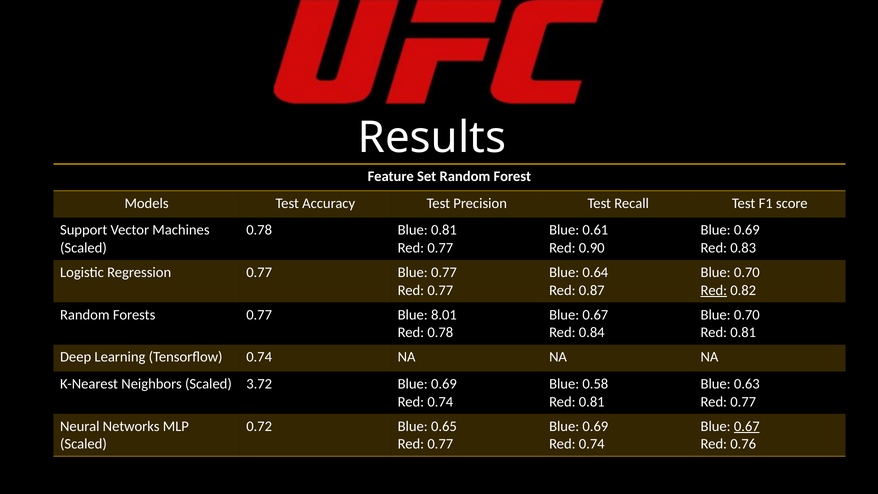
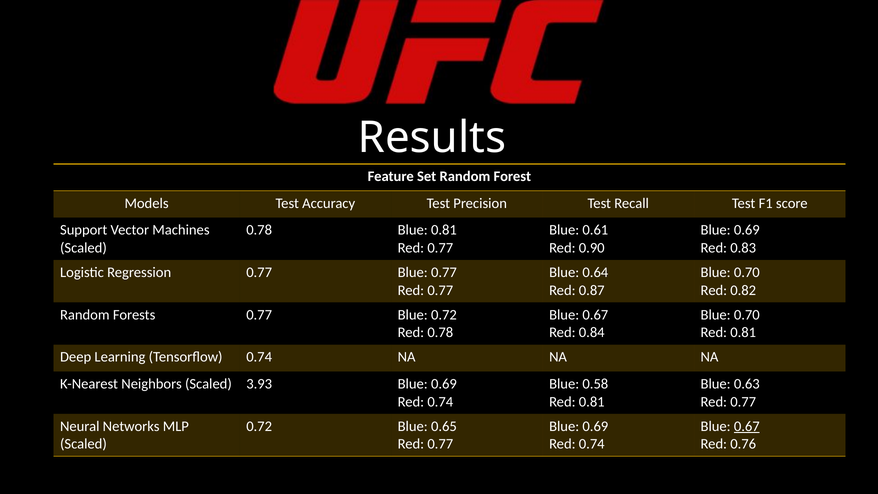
Red at (714, 290) underline: present -> none
Blue 8.01: 8.01 -> 0.72
3.72: 3.72 -> 3.93
